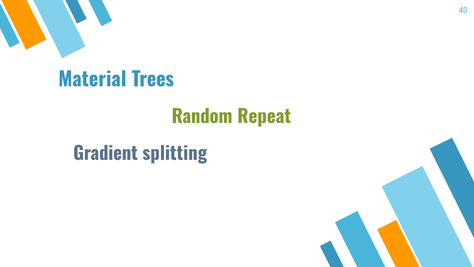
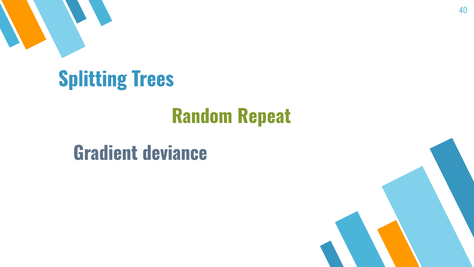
Material: Material -> Splitting
splitting: splitting -> deviance
